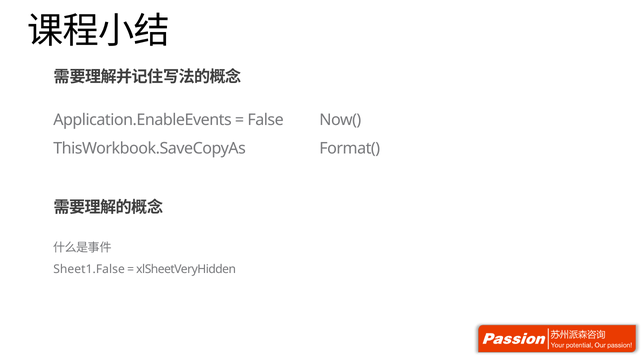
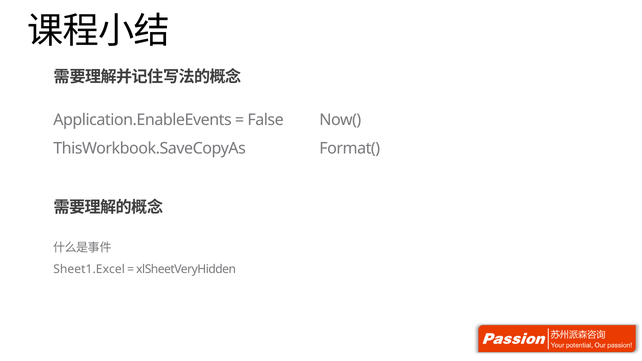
Sheet1.False: Sheet1.False -> Sheet1.Excel
